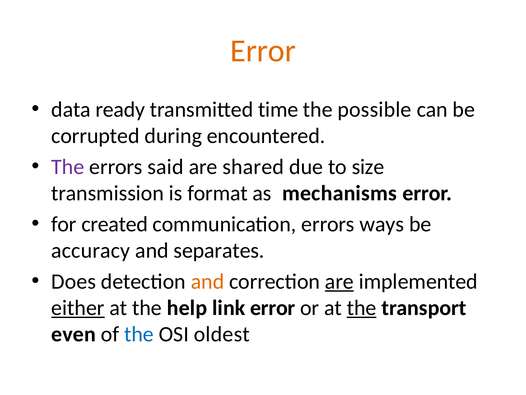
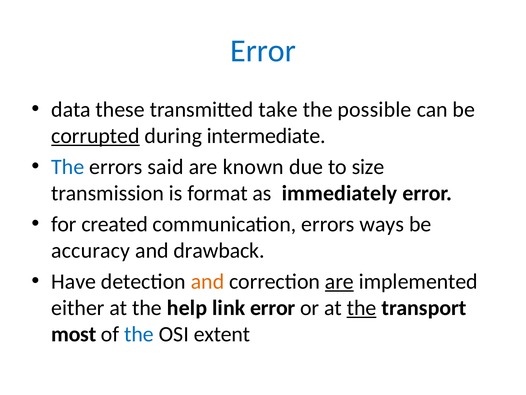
Error at (263, 51) colour: orange -> blue
ready: ready -> these
time: time -> take
corrupted underline: none -> present
encountered: encountered -> intermediate
The at (68, 167) colour: purple -> blue
shared: shared -> known
mechanisms: mechanisms -> immediately
separates: separates -> drawback
Does: Does -> Have
either underline: present -> none
even: even -> most
oldest: oldest -> extent
